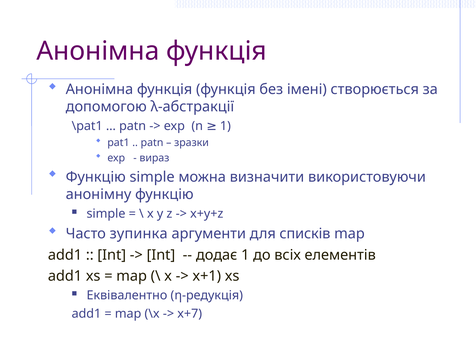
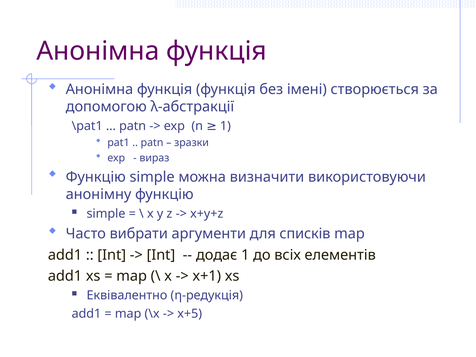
зупинка: зупинка -> вибрати
x+7: x+7 -> x+5
